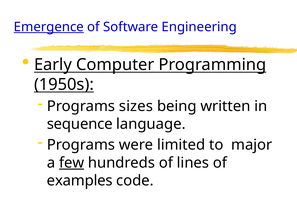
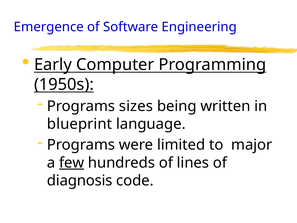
Emergence underline: present -> none
sequence: sequence -> blueprint
examples: examples -> diagnosis
